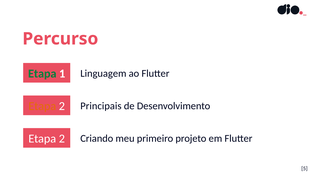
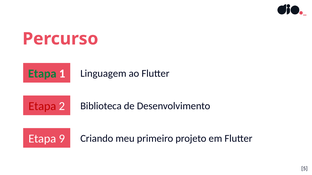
Etapa at (42, 106) colour: orange -> red
Principais: Principais -> Biblioteca
2 at (62, 139): 2 -> 9
